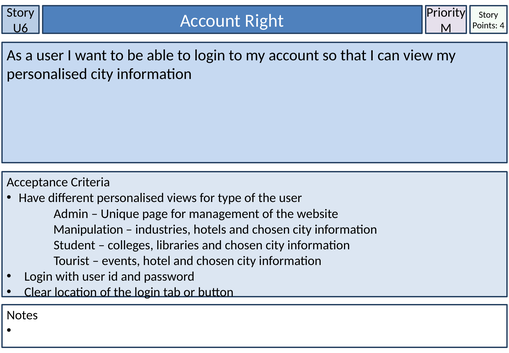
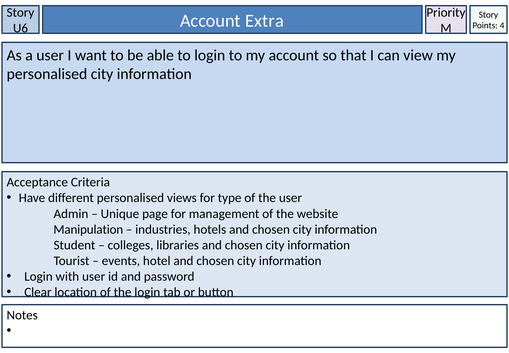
Right: Right -> Extra
